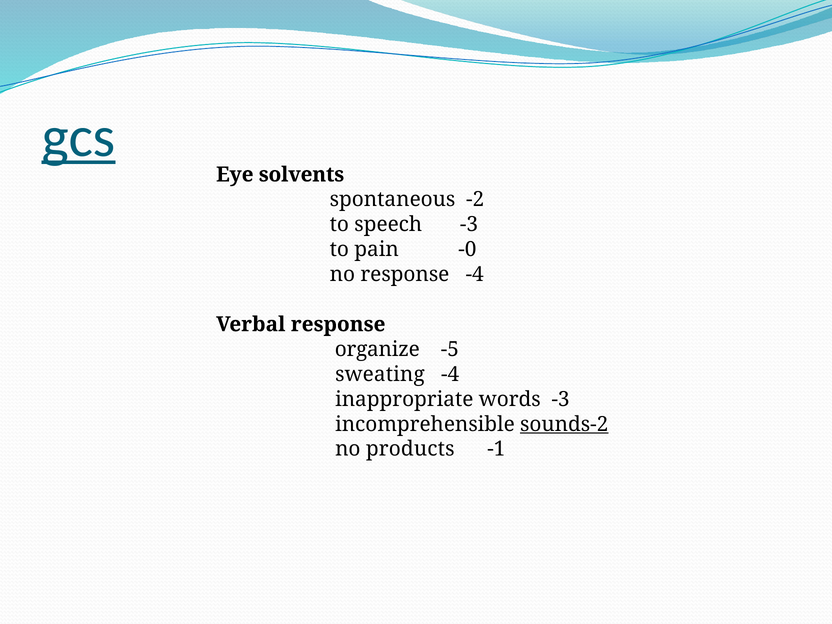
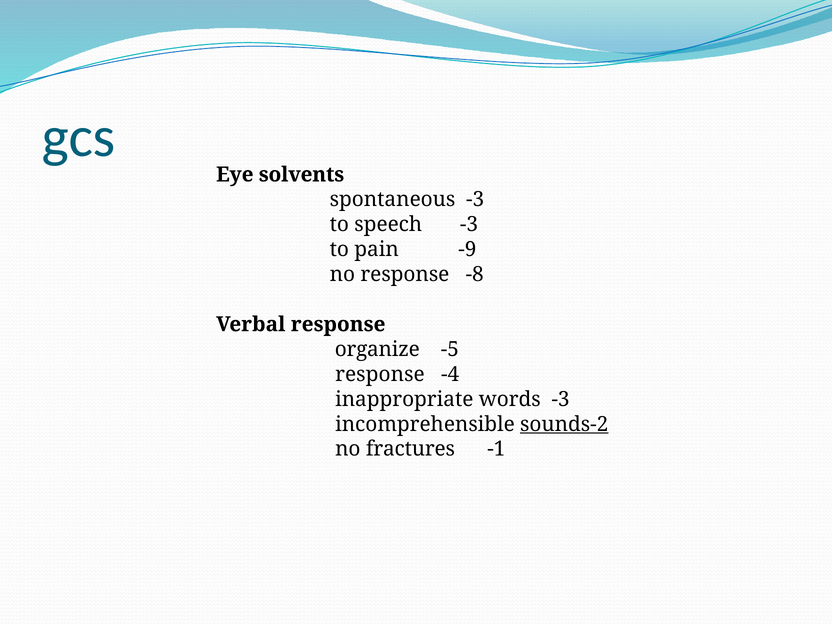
gcs underline: present -> none
spontaneous -2: -2 -> -3
-0: -0 -> -9
response -4: -4 -> -8
sweating at (380, 374): sweating -> response
products: products -> fractures
